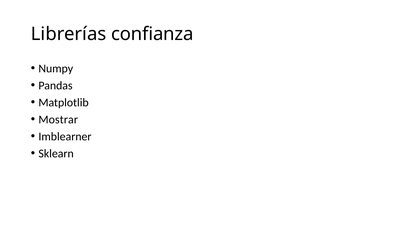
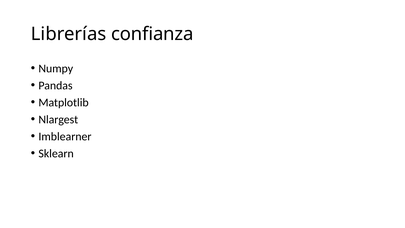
Mostrar: Mostrar -> Nlargest
